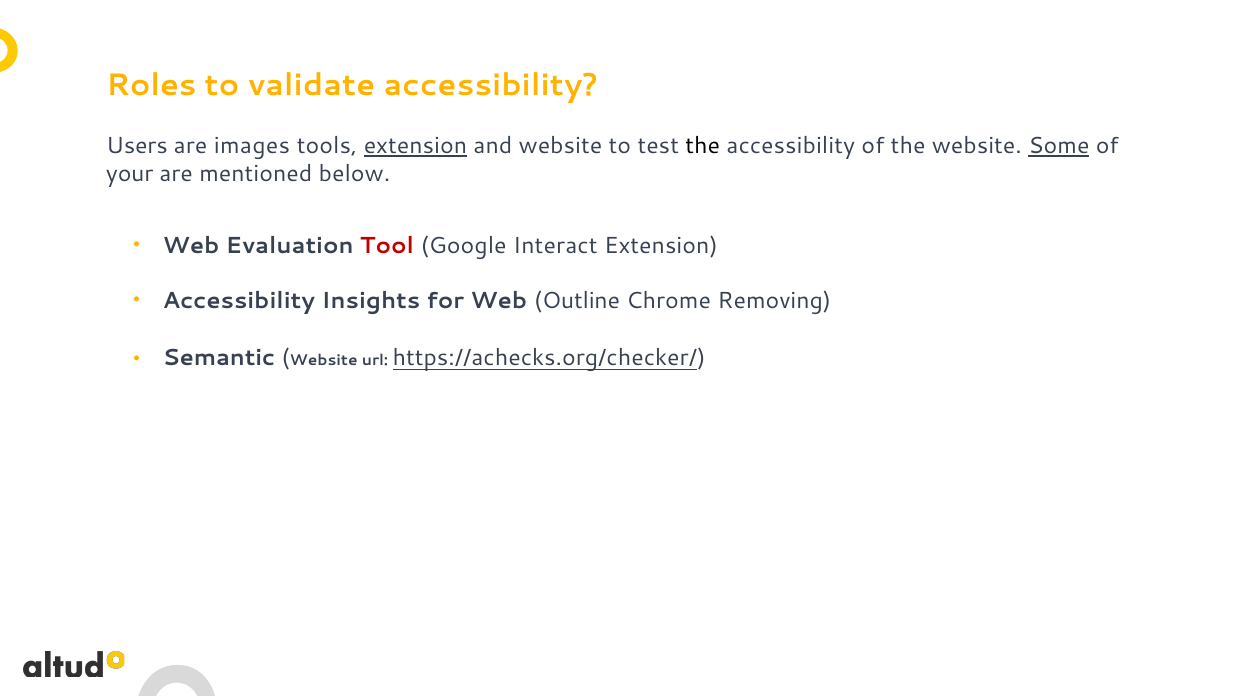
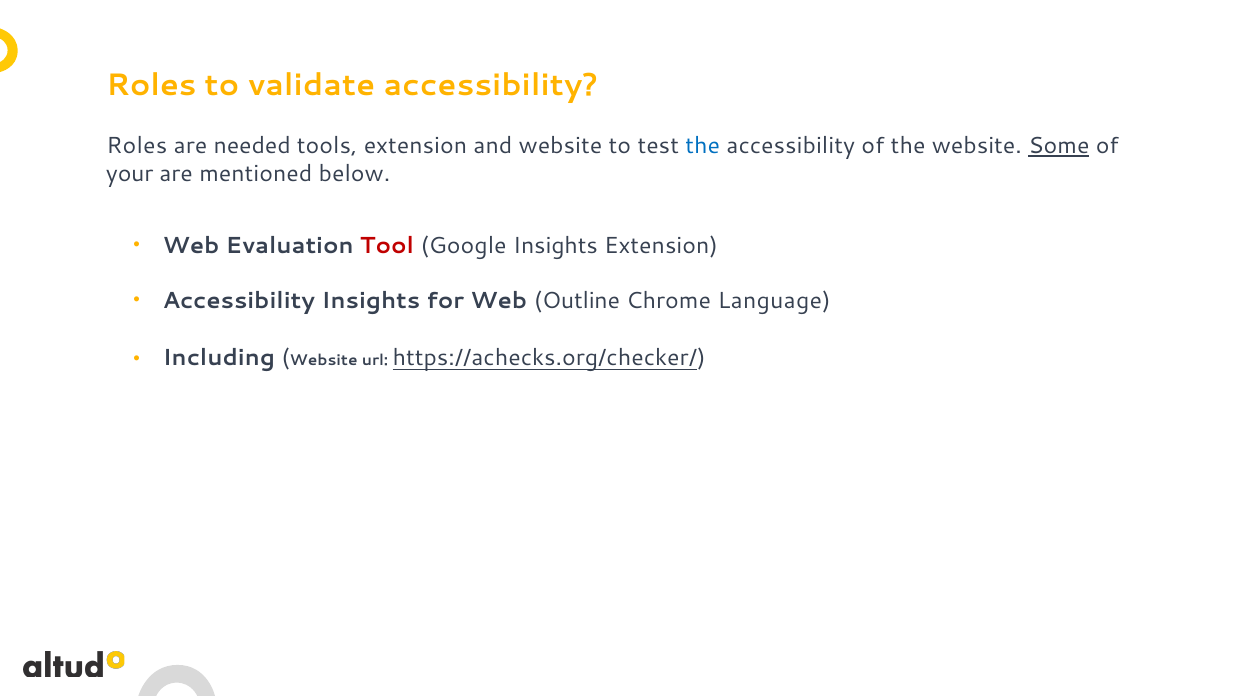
Users at (137, 146): Users -> Roles
images: images -> needed
extension at (415, 146) underline: present -> none
the at (703, 146) colour: black -> blue
Google Interact: Interact -> Insights
Removing: Removing -> Language
Semantic: Semantic -> Including
